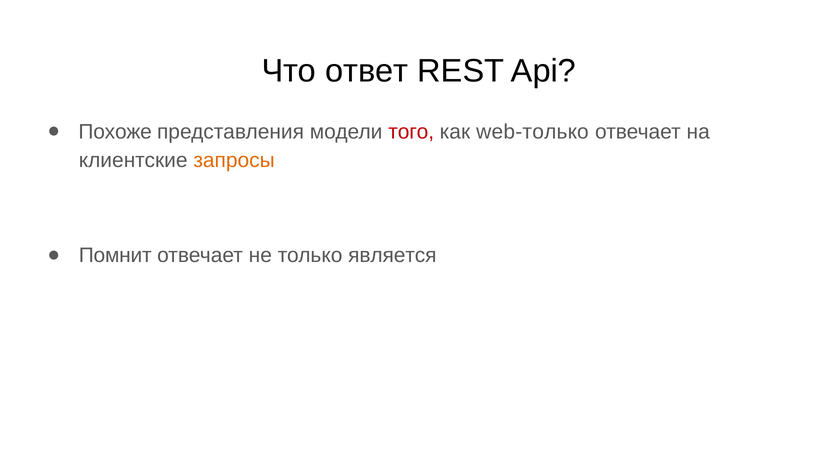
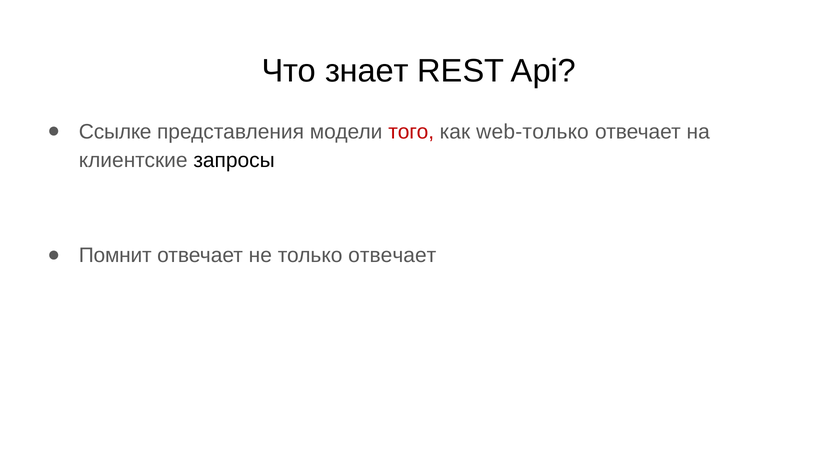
ответ: ответ -> знает
Похоже: Похоже -> Ссылке
запросы colour: orange -> black
только является: является -> отвечает
